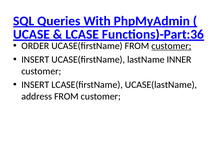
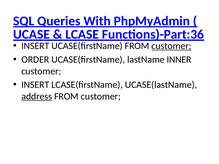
ORDER at (35, 46): ORDER -> INSERT
INSERT at (35, 60): INSERT -> ORDER
address underline: none -> present
